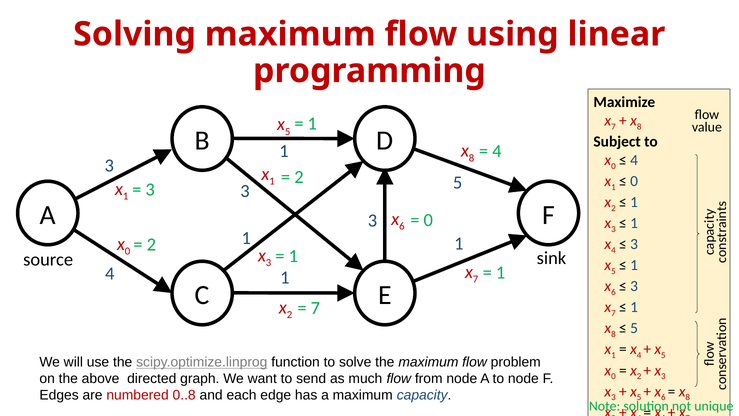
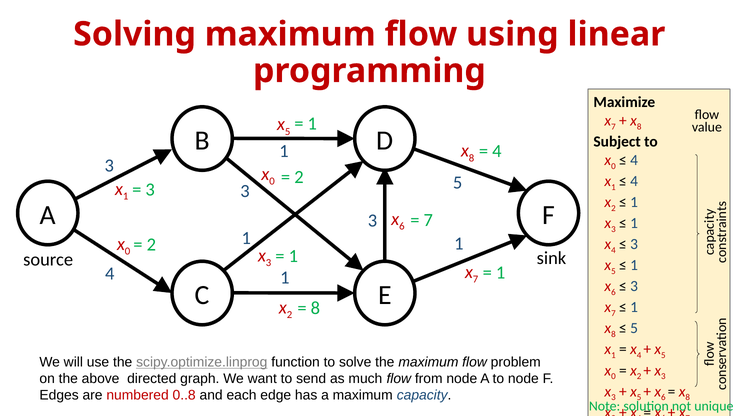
1 at (272, 181): 1 -> 0
0 at (634, 181): 0 -> 4
0 at (428, 220): 0 -> 7
7 at (315, 308): 7 -> 8
